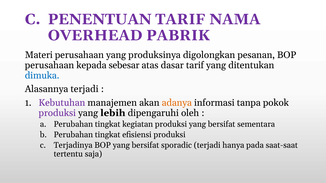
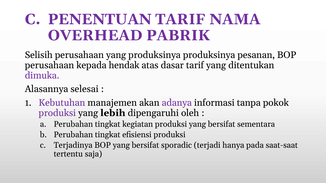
Materi: Materi -> Selisih
produksinya digolongkan: digolongkan -> produksinya
sebesar: sebesar -> hendak
dimuka colour: blue -> purple
Alasannya terjadi: terjadi -> selesai
adanya colour: orange -> purple
